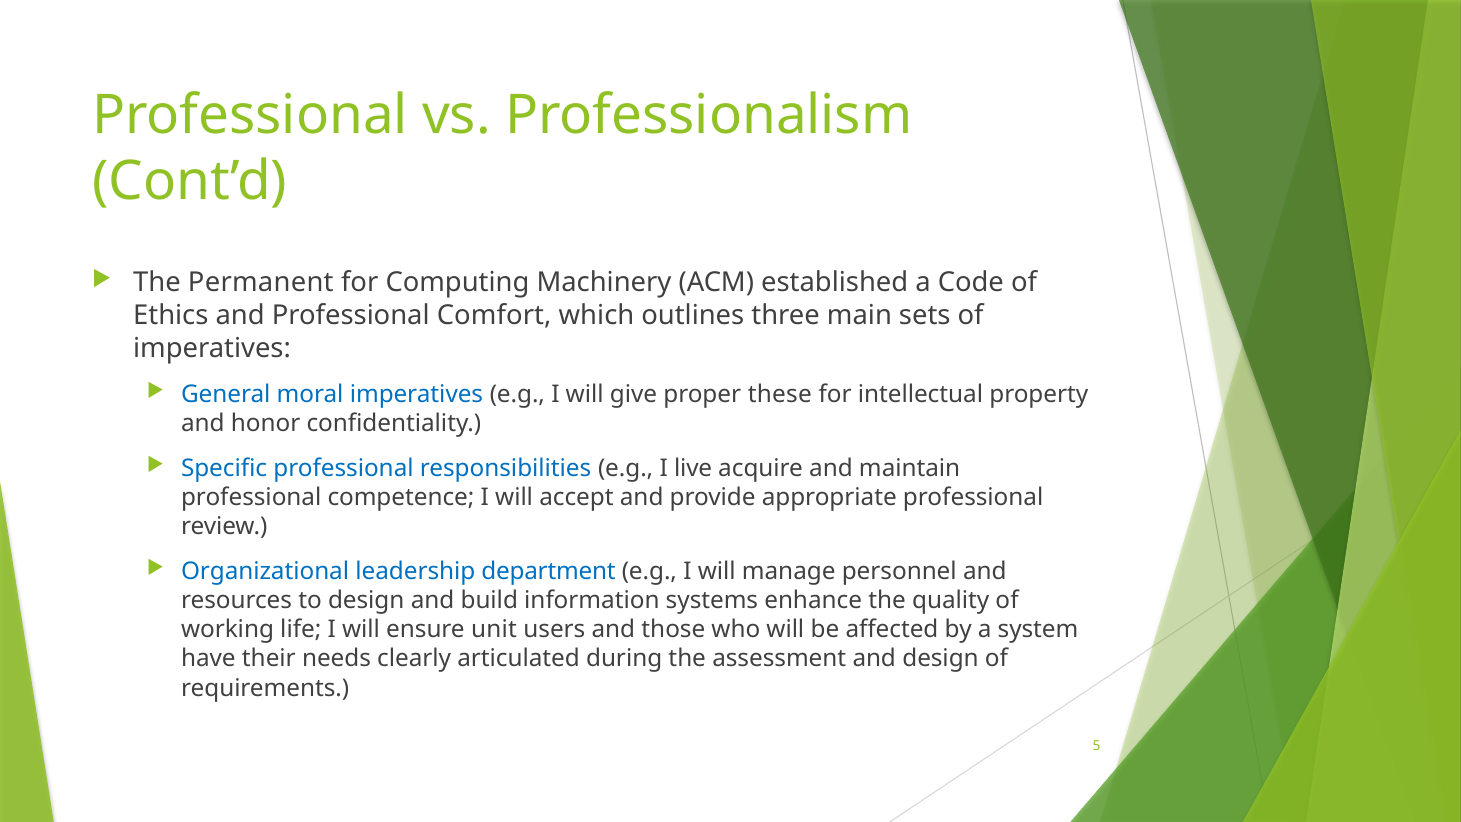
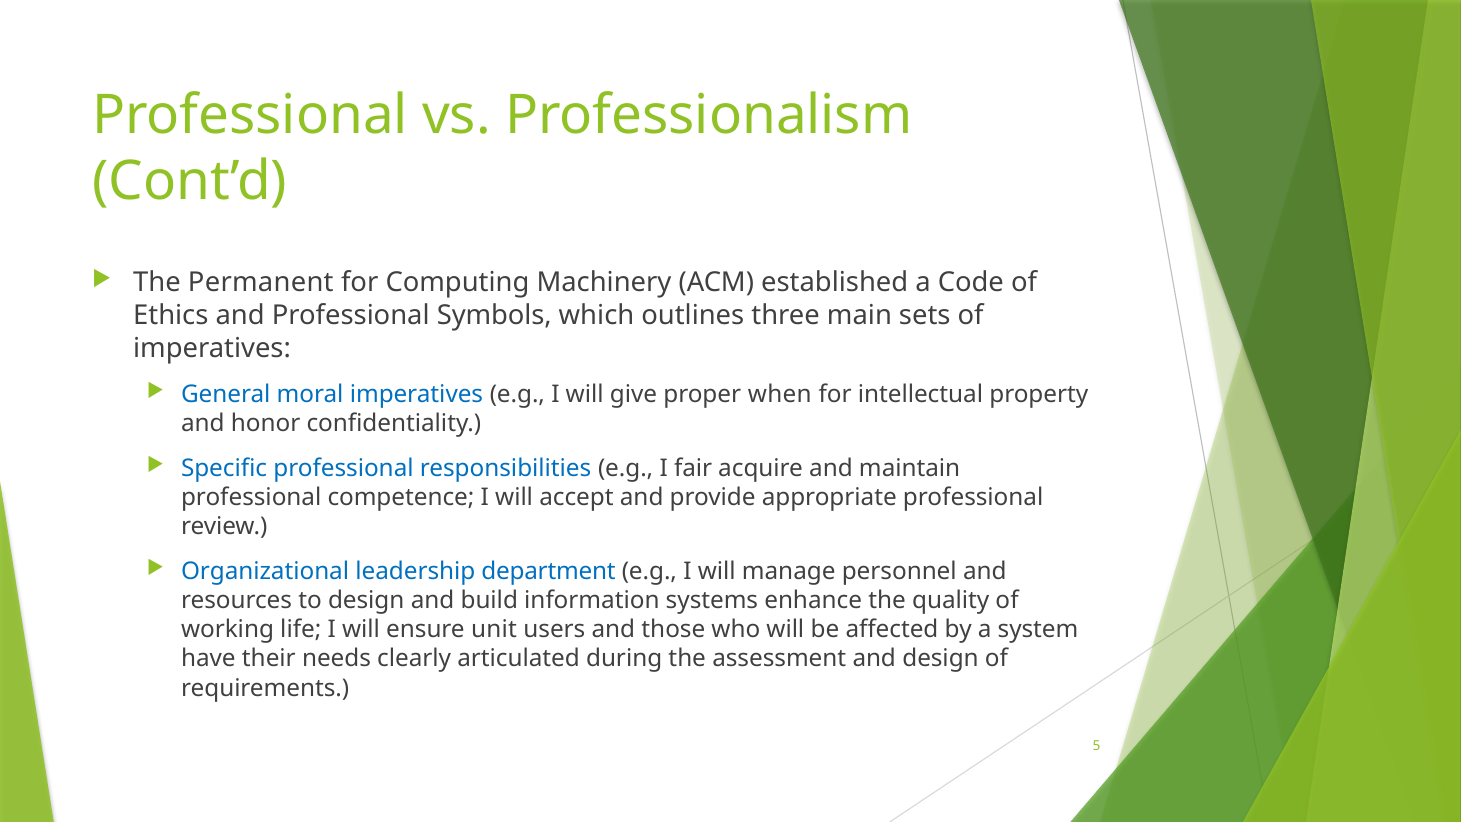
Comfort: Comfort -> Symbols
these: these -> when
live: live -> fair
